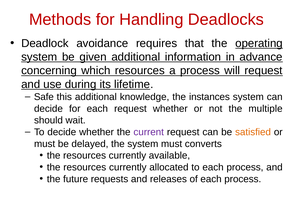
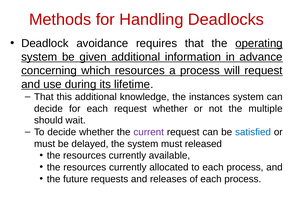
Safe at (44, 97): Safe -> That
satisfied colour: orange -> blue
converts: converts -> released
